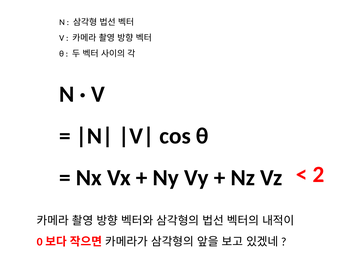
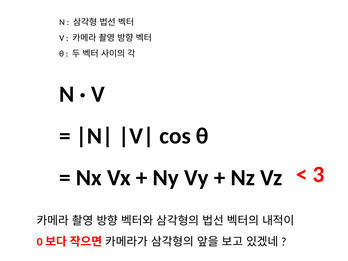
2: 2 -> 3
